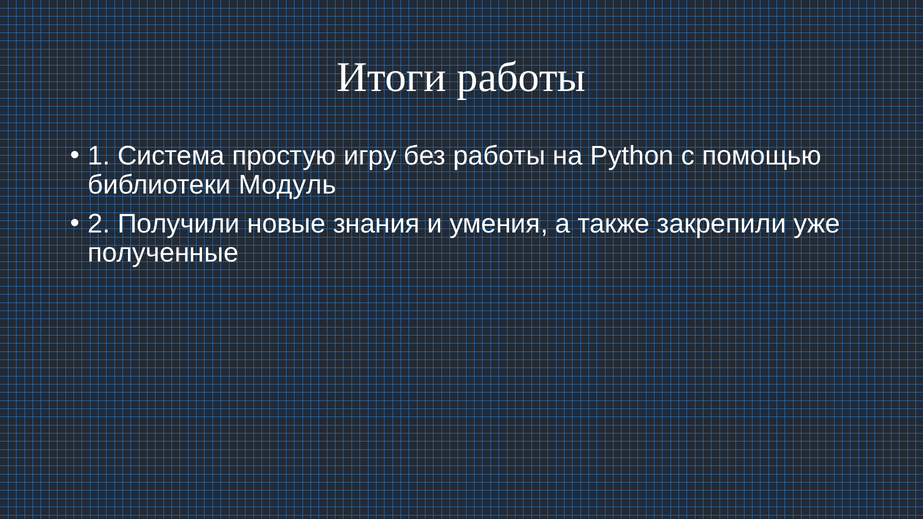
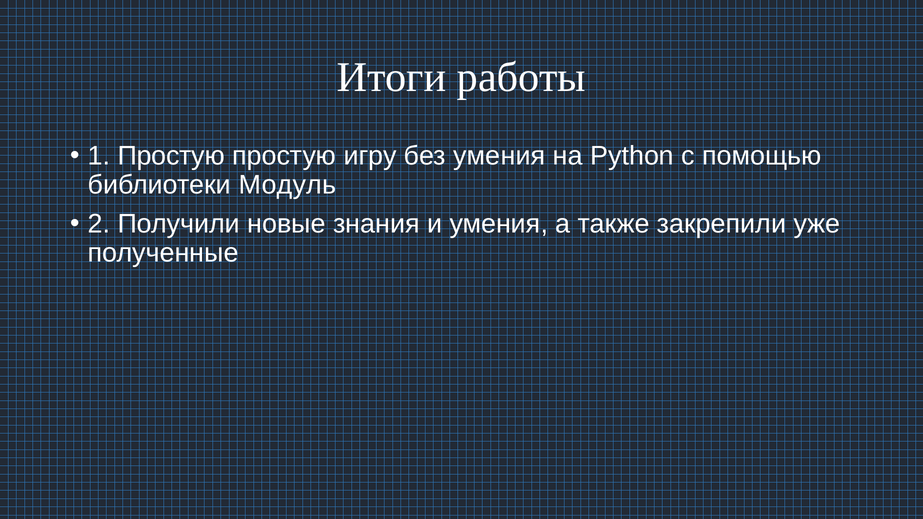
1 Система: Система -> Простую
без работы: работы -> умения
